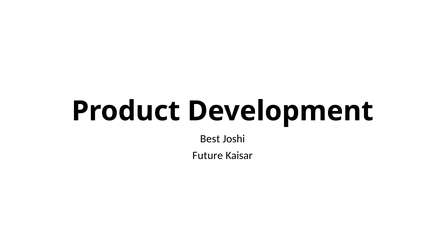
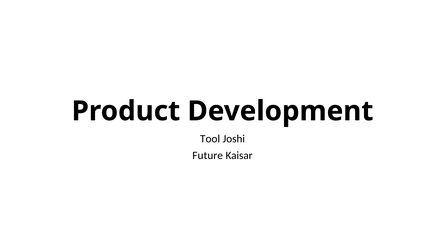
Best: Best -> Tool
